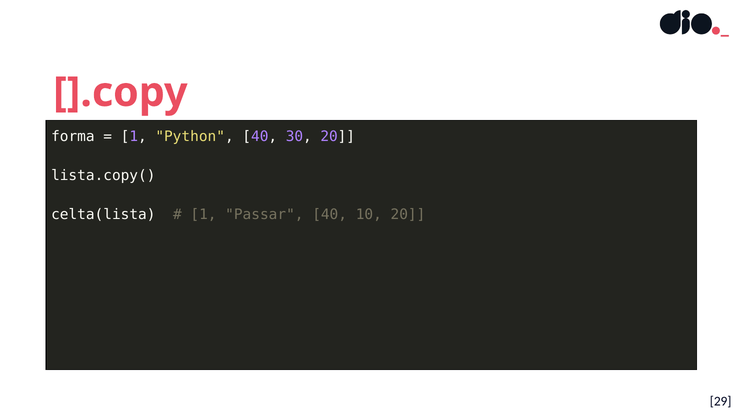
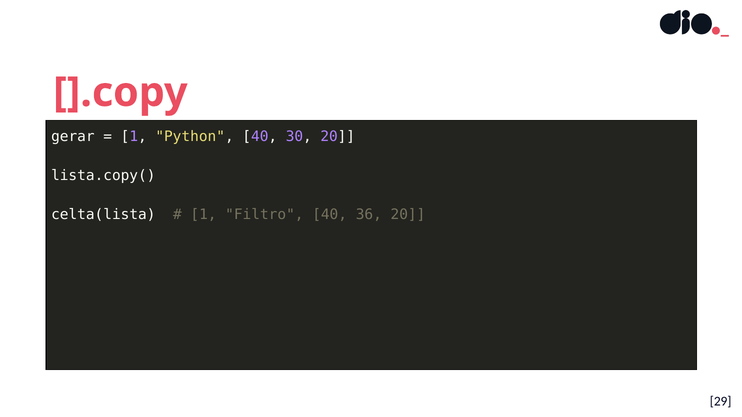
forma: forma -> gerar
Passar: Passar -> Filtro
10: 10 -> 36
